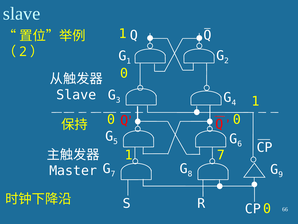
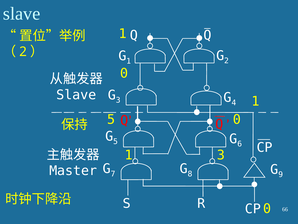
0 at (111, 119): 0 -> 5
1 7: 7 -> 3
